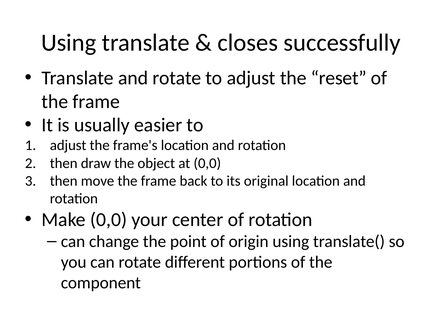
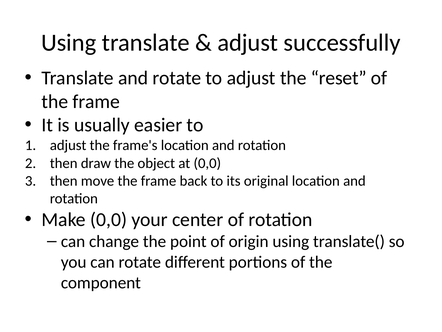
closes at (248, 43): closes -> adjust
